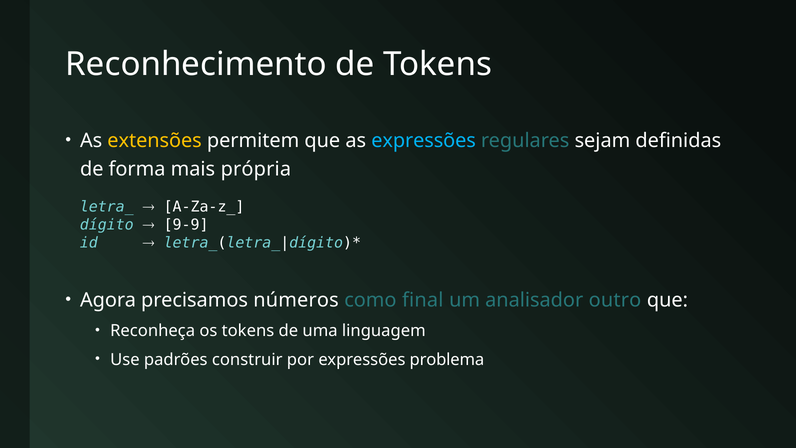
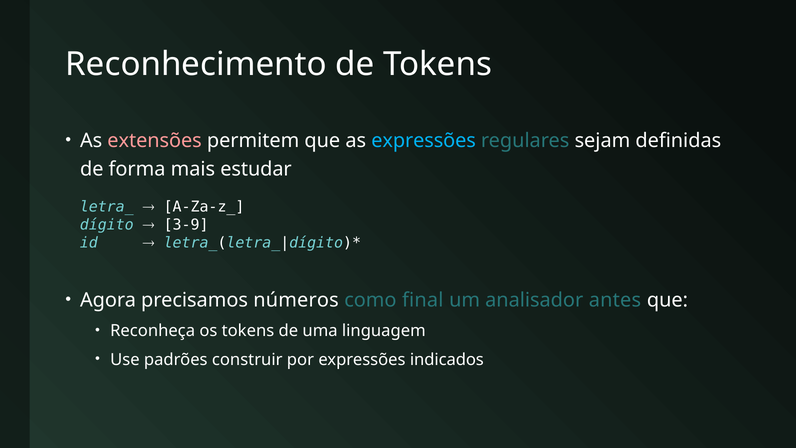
extensões colour: yellow -> pink
própria: própria -> estudar
9-9: 9-9 -> 3-9
outro: outro -> antes
problema: problema -> indicados
